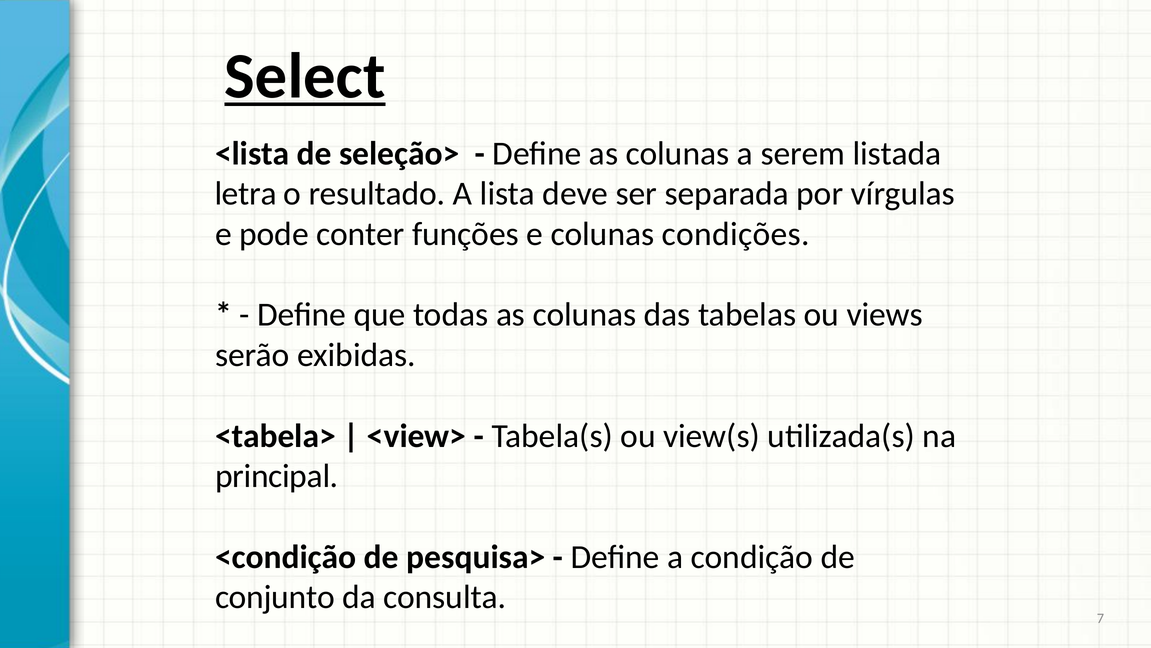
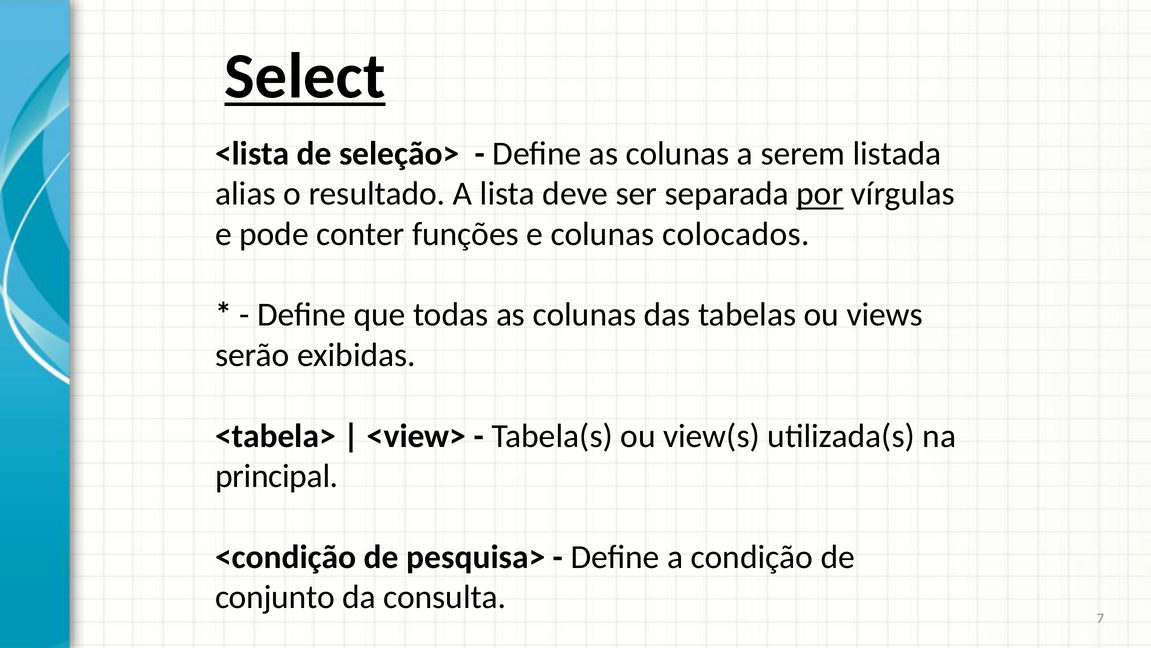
letra: letra -> alias
por underline: none -> present
condições: condições -> colocados
